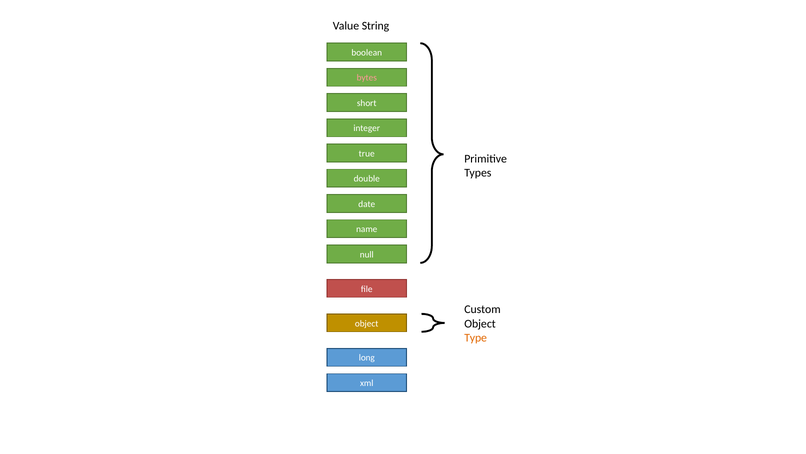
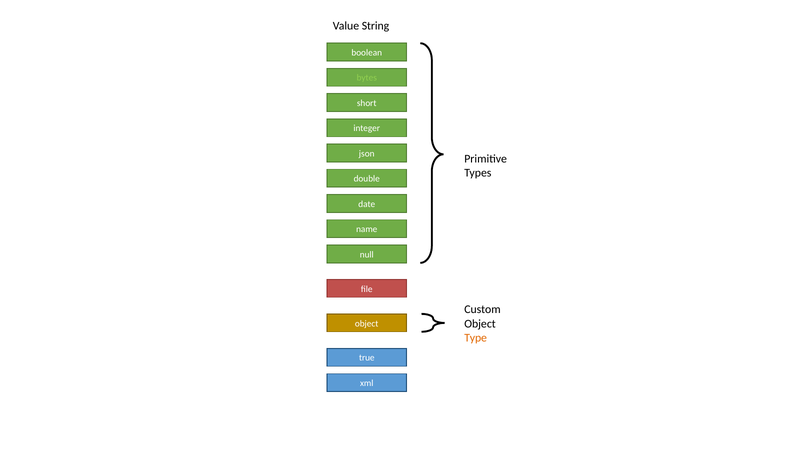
bytes colour: pink -> light green
true: true -> json
long: long -> true
